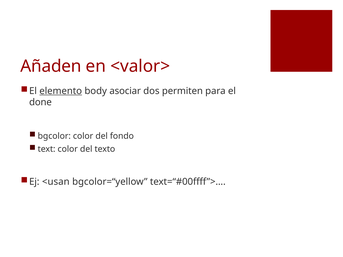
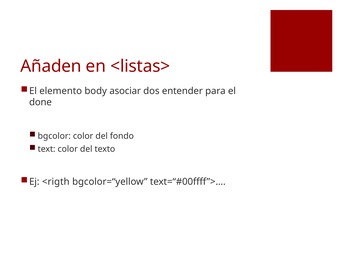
<valor>: <valor> -> <listas>
elemento underline: present -> none
permiten: permiten -> entender
<usan: <usan -> <rigth
